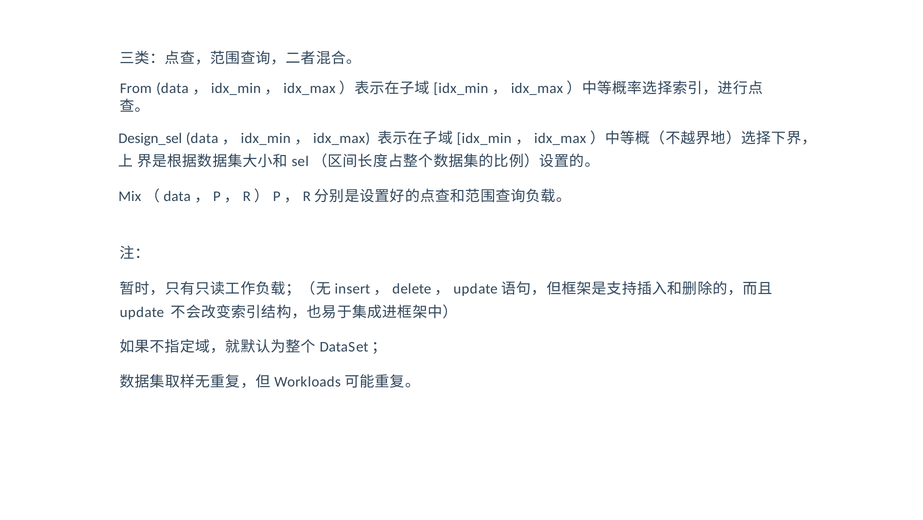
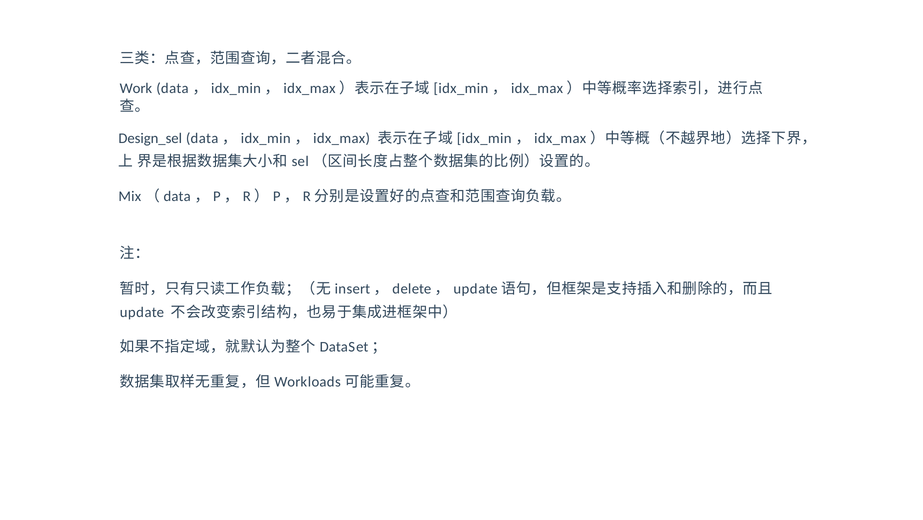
From: From -> Work
